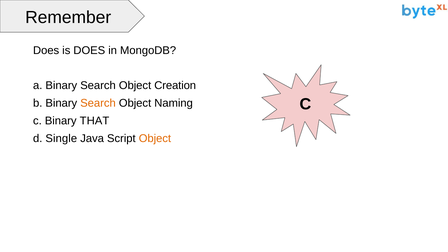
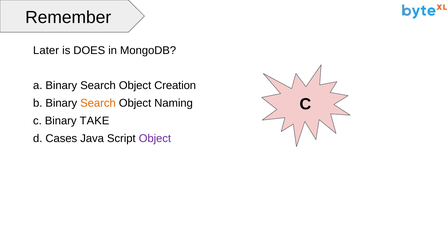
Does at (46, 50): Does -> Later
THAT: THAT -> TAKE
Single: Single -> Cases
Object at (155, 138) colour: orange -> purple
